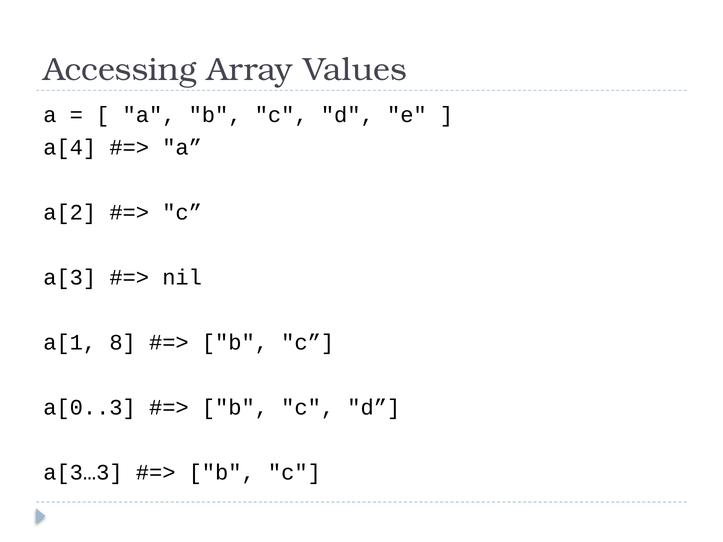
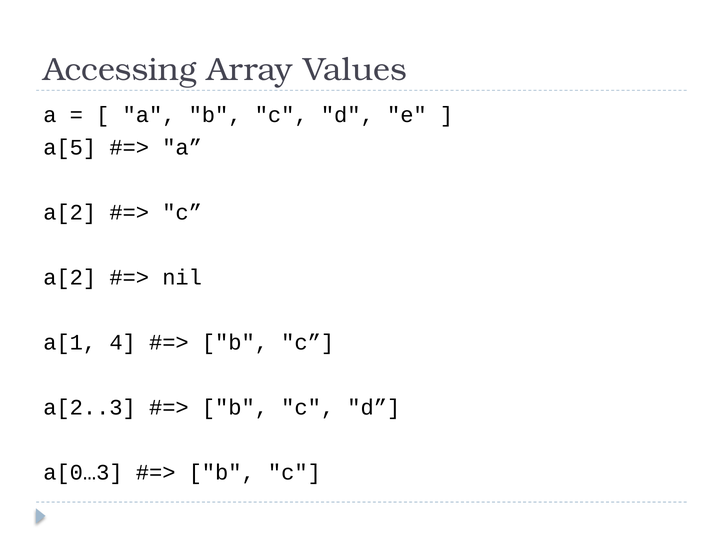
a[4: a[4 -> a[5
a[3 at (70, 277): a[3 -> a[2
8: 8 -> 4
a[0..3: a[0..3 -> a[2..3
a[3…3: a[3…3 -> a[0…3
